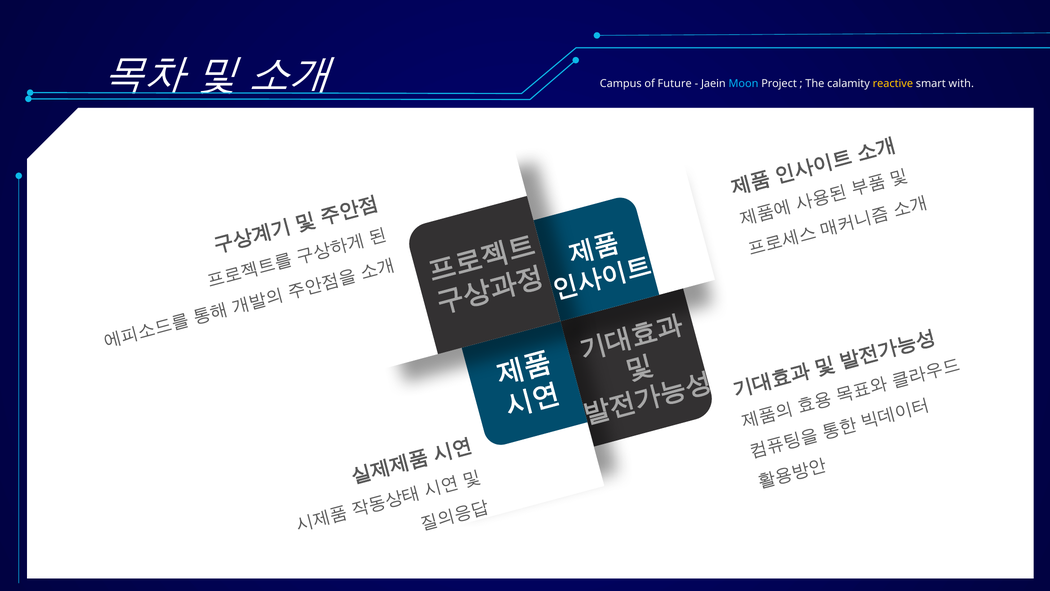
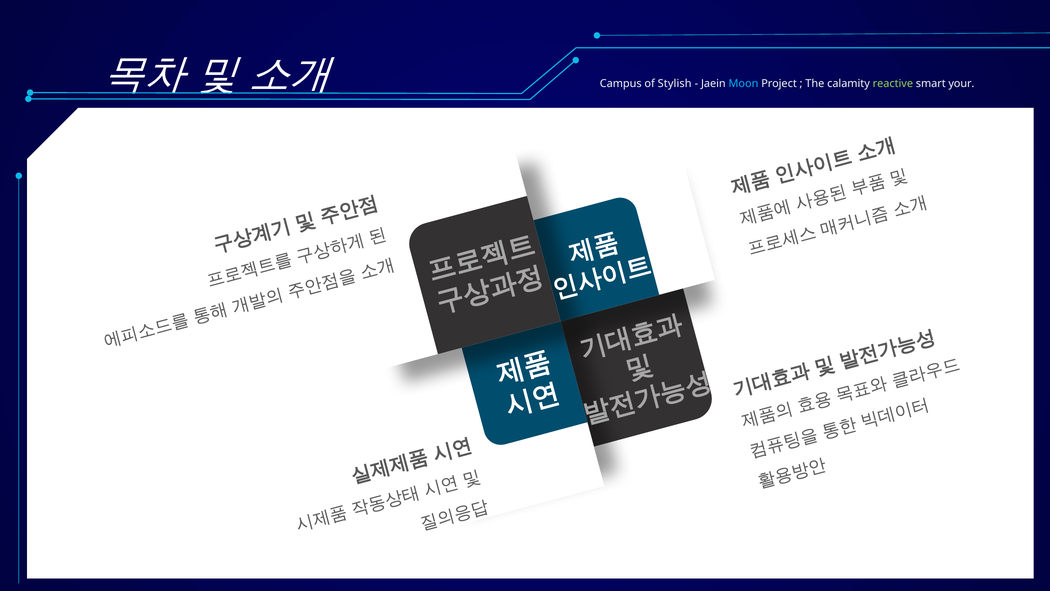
Future: Future -> Stylish
reactive colour: yellow -> light green
with: with -> your
